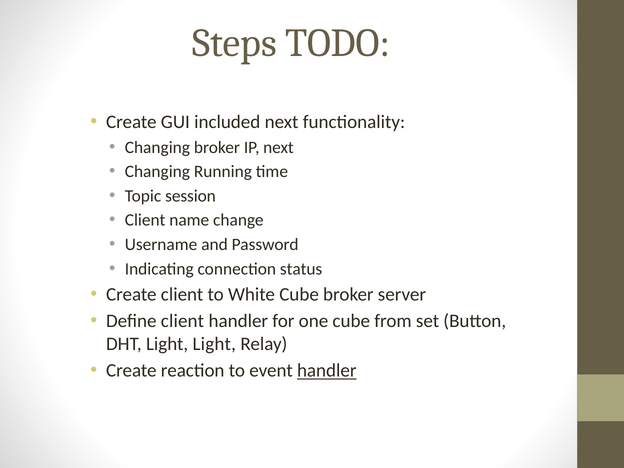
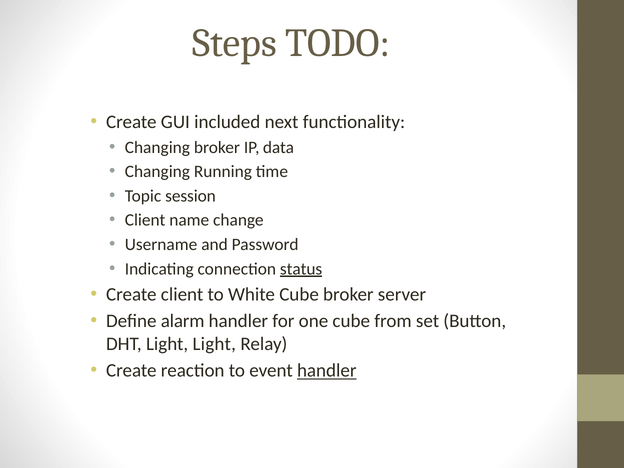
IP next: next -> data
status underline: none -> present
Define client: client -> alarm
